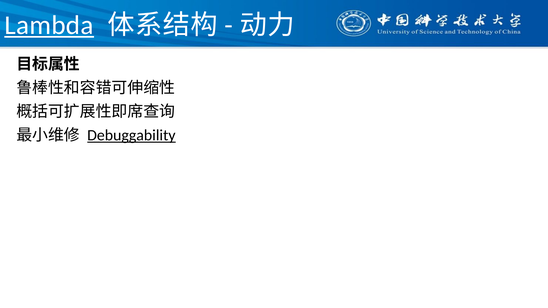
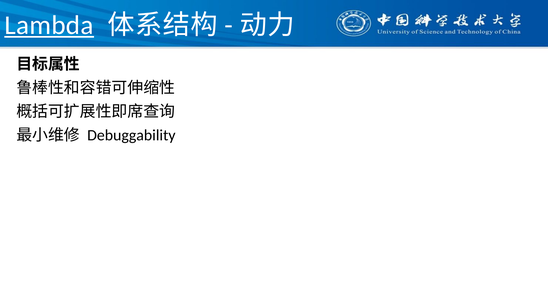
Debuggability underline: present -> none
